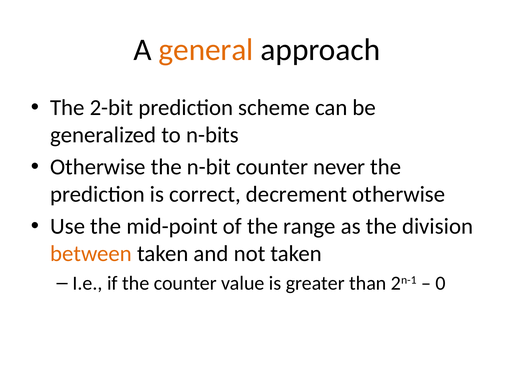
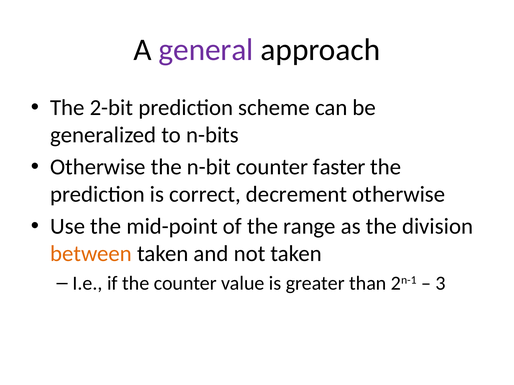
general colour: orange -> purple
never: never -> faster
0: 0 -> 3
